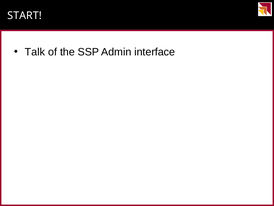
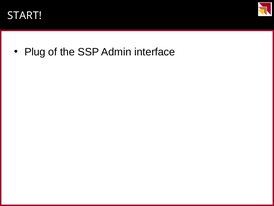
Talk: Talk -> Plug
